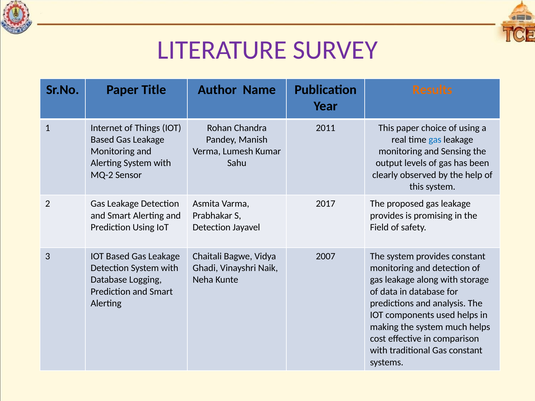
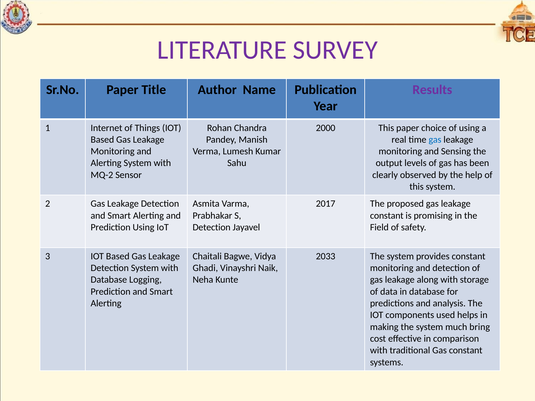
Results colour: orange -> purple
2011: 2011 -> 2000
provides at (387, 216): provides -> constant
2007: 2007 -> 2033
much helps: helps -> bring
